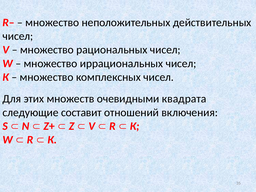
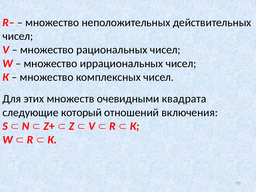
составит: составит -> который
